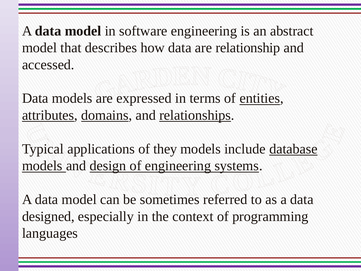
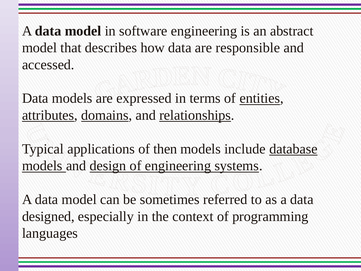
relationship: relationship -> responsible
they: they -> then
